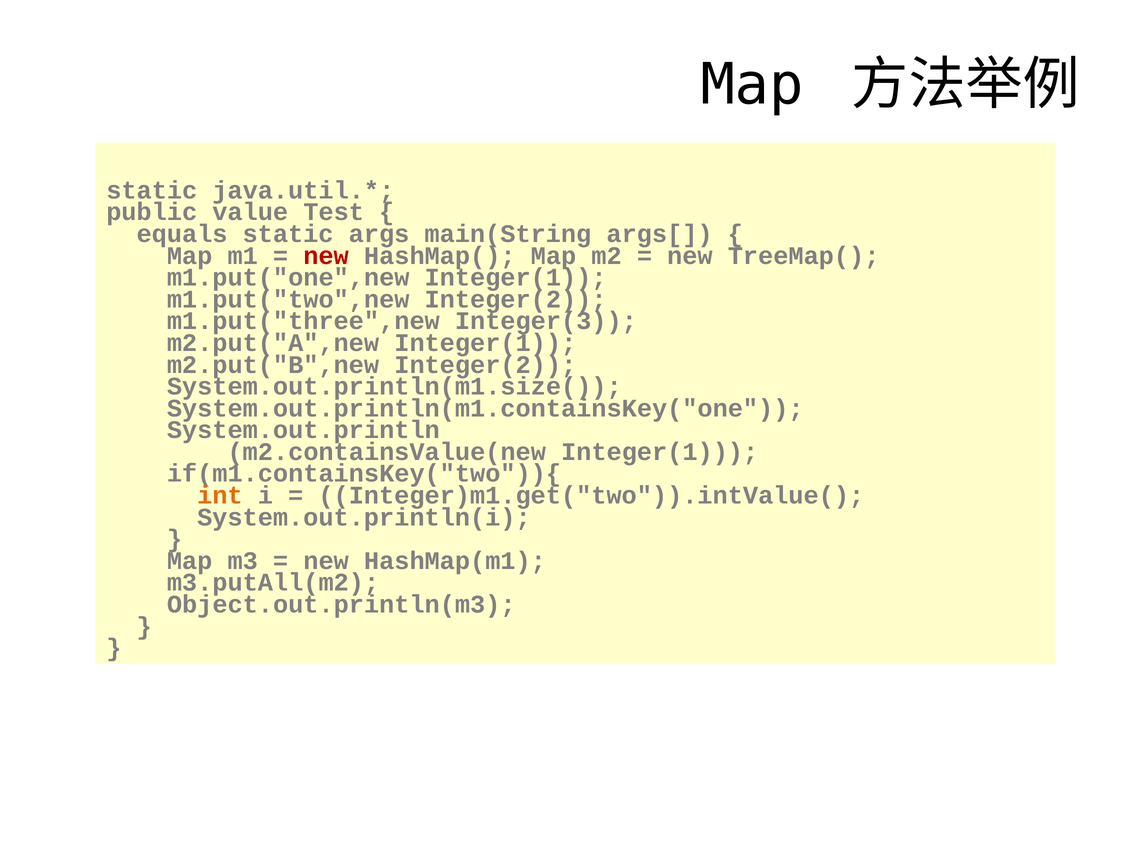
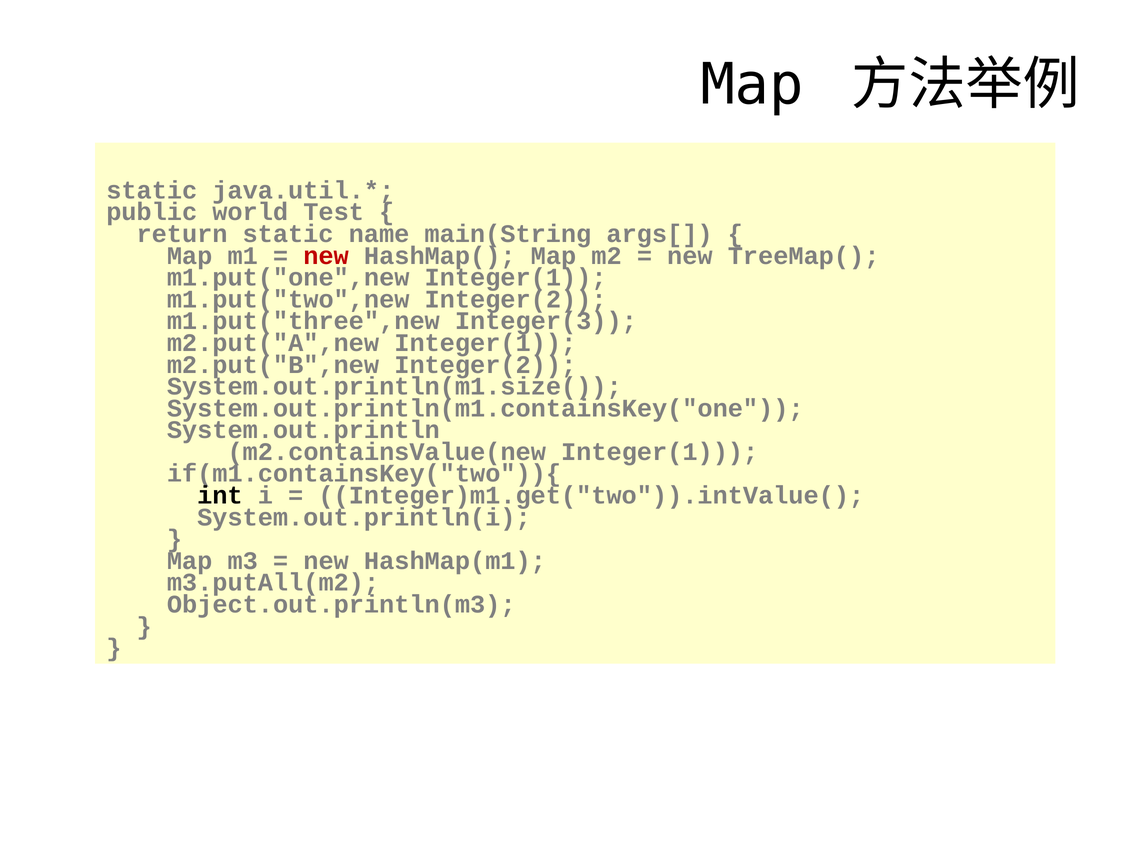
value: value -> world
equals: equals -> return
args: args -> name
int colour: orange -> black
